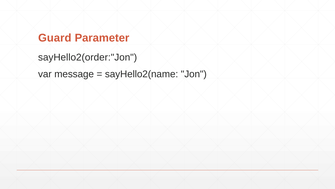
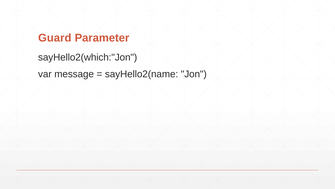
sayHello2(order:"Jon: sayHello2(order:"Jon -> sayHello2(which:"Jon
